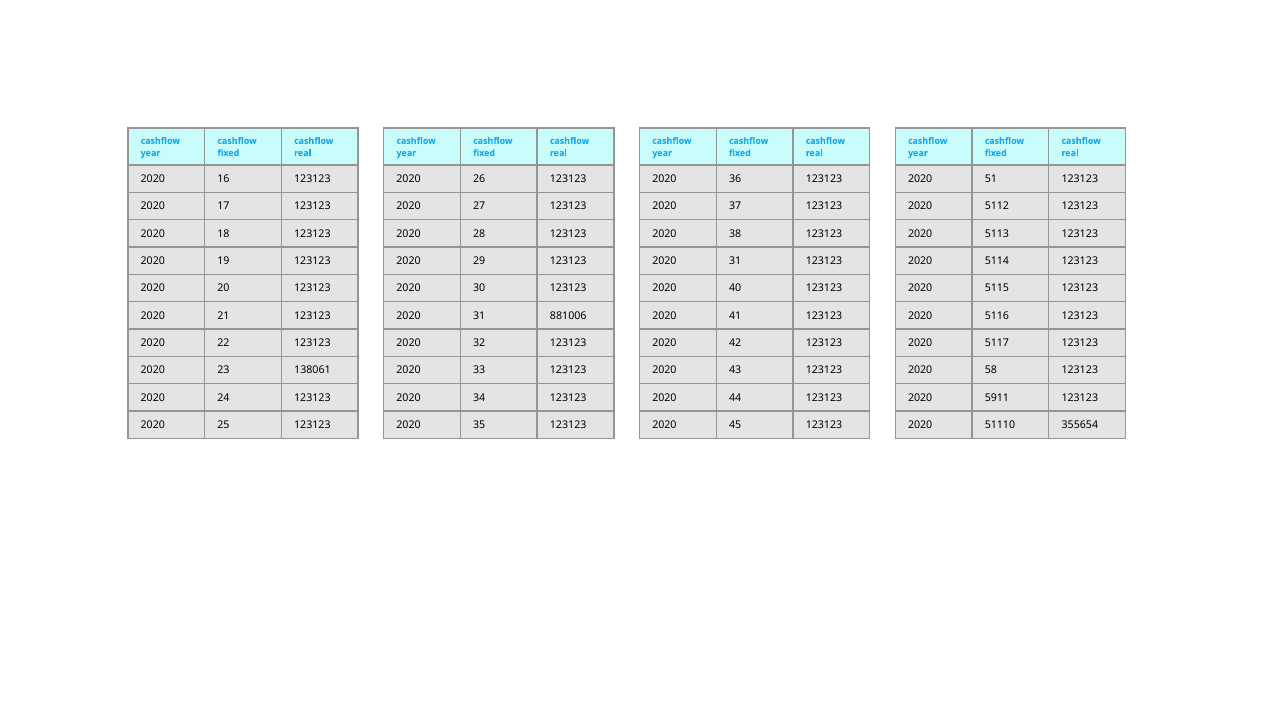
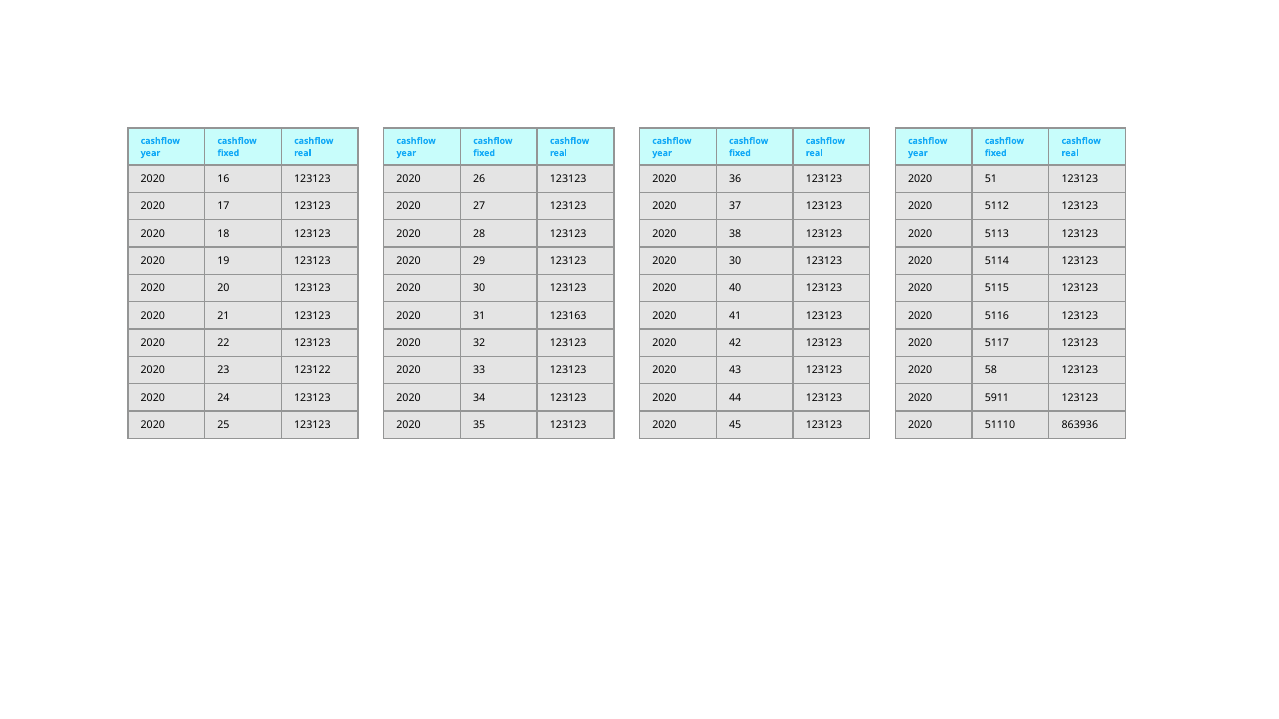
31 at (735, 261): 31 -> 30
881006: 881006 -> 123163
138061: 138061 -> 123122
355654: 355654 -> 863936
